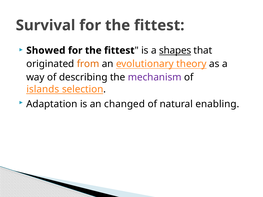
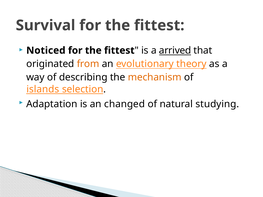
Showed: Showed -> Noticed
shapes: shapes -> arrived
mechanism colour: purple -> orange
enabling: enabling -> studying
